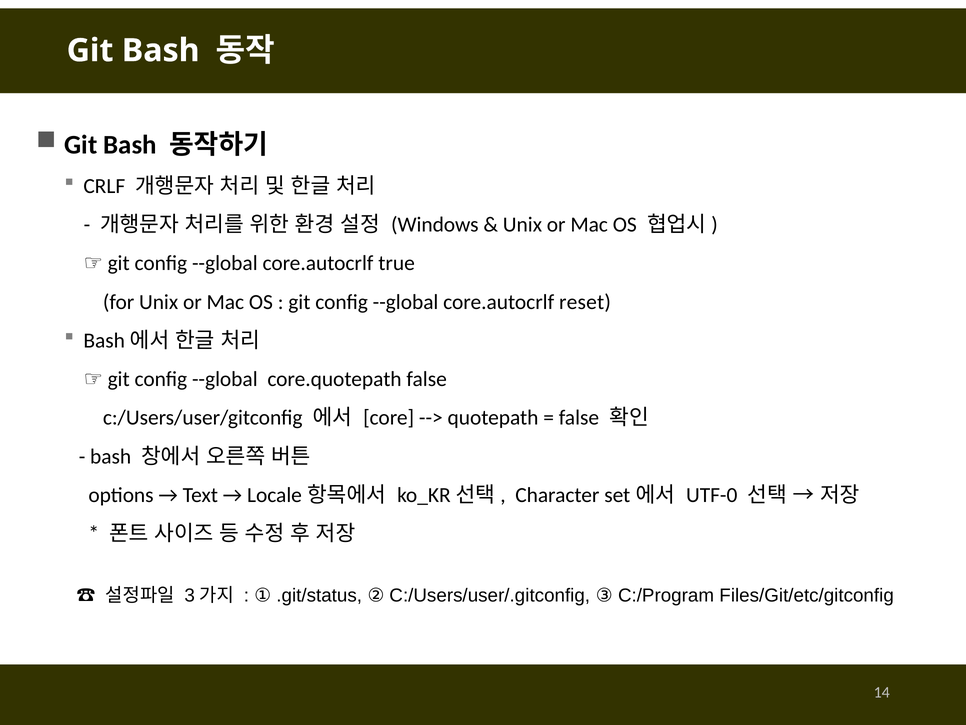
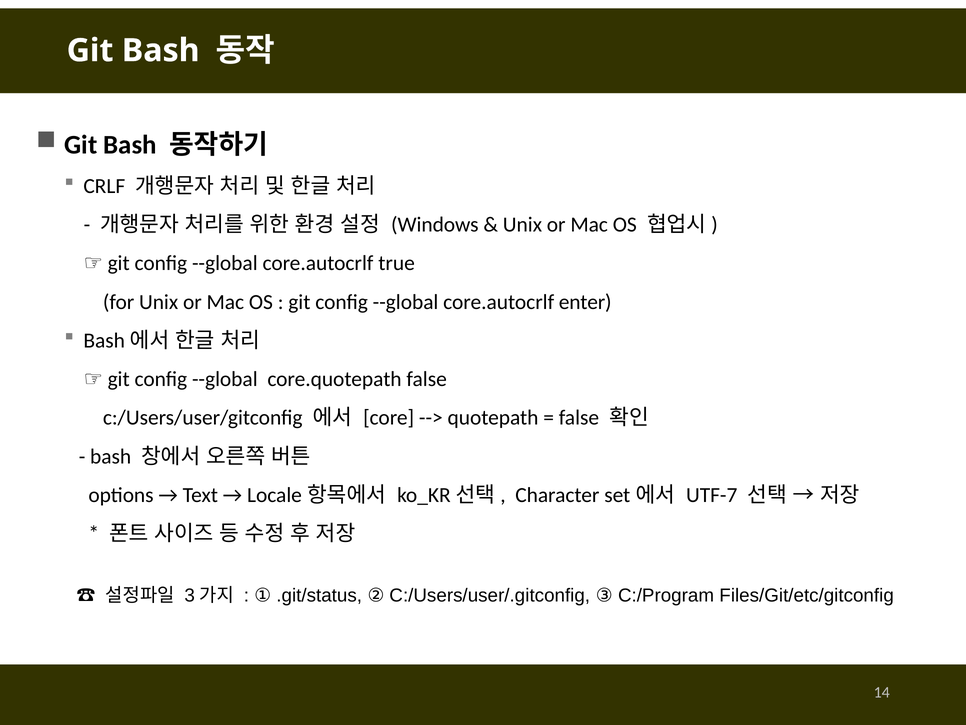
reset: reset -> enter
UTF-0: UTF-0 -> UTF-7
